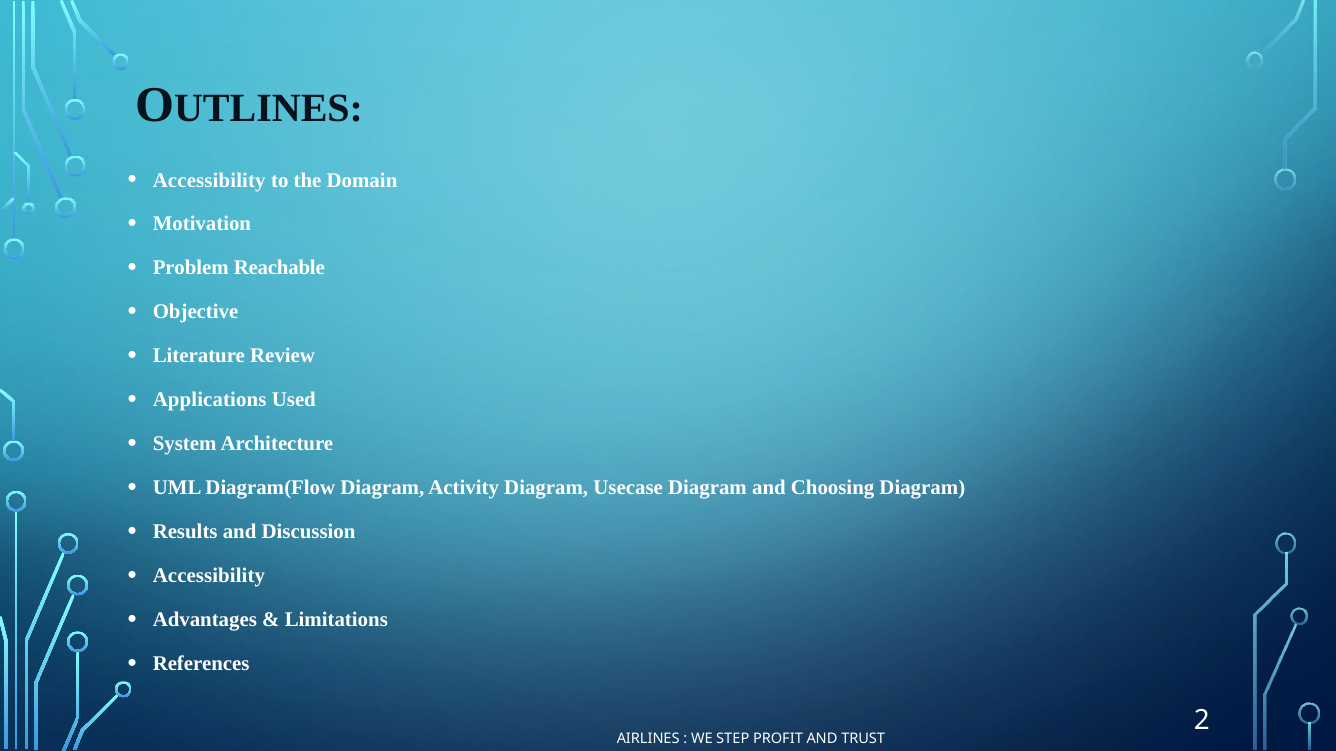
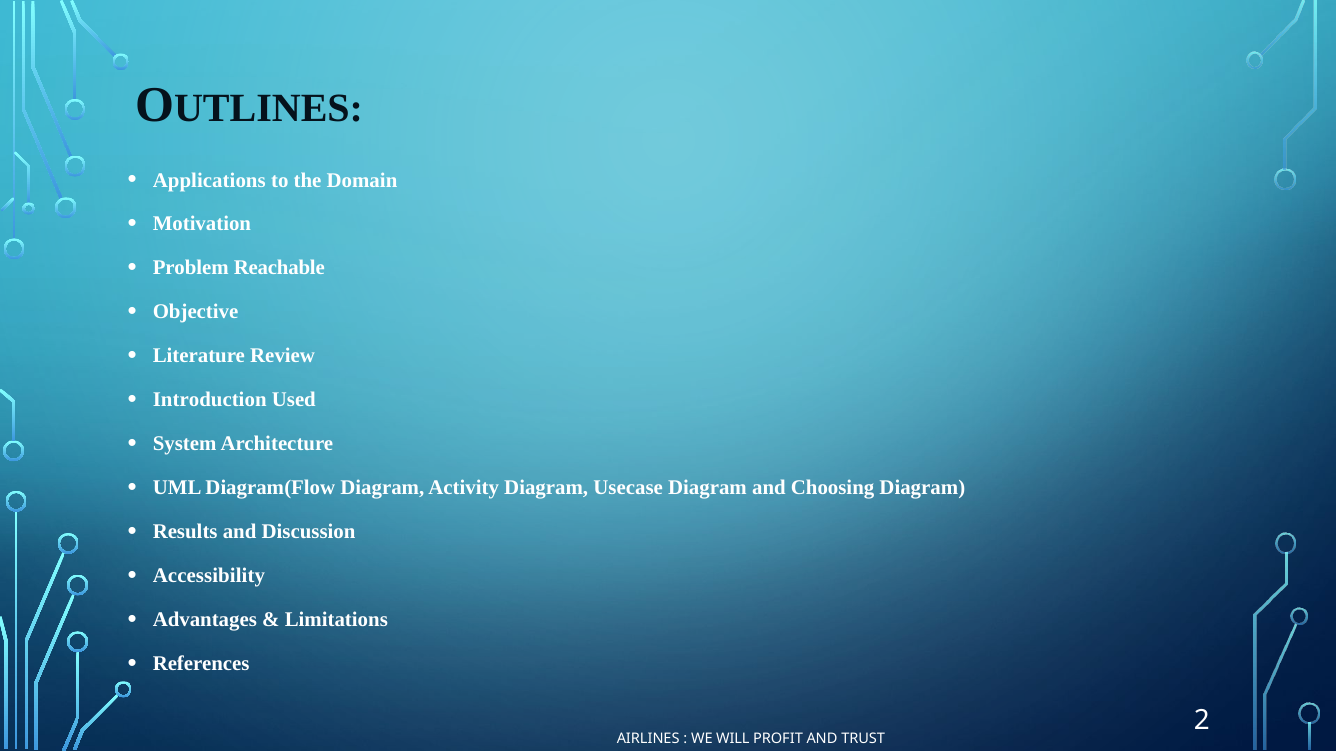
Accessibility at (209, 180): Accessibility -> Applications
Applications: Applications -> Introduction
STEP: STEP -> WILL
